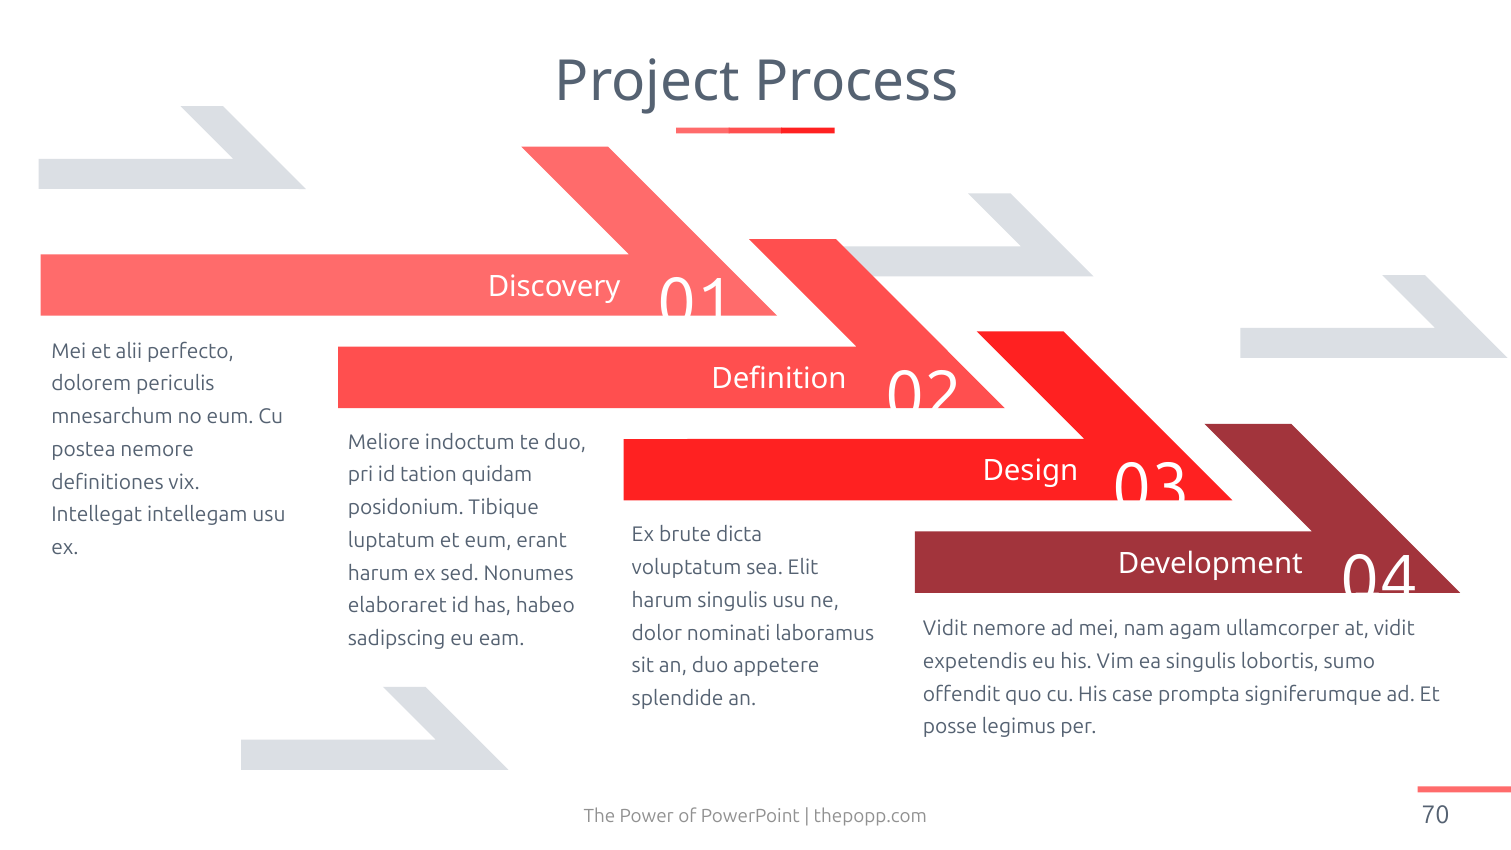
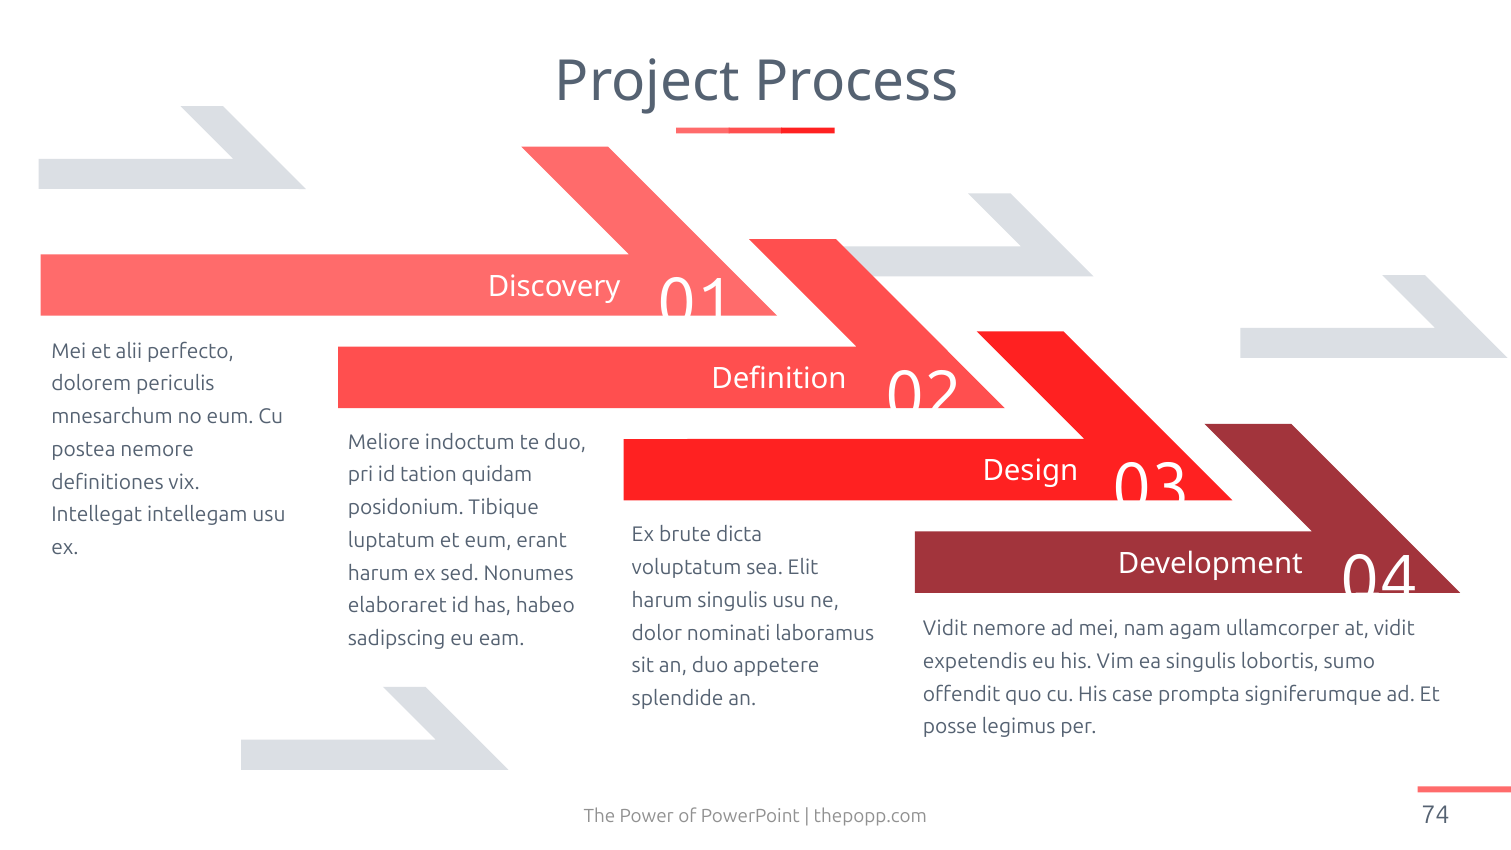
70: 70 -> 74
